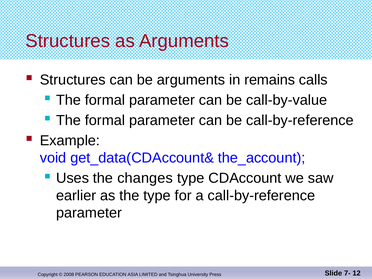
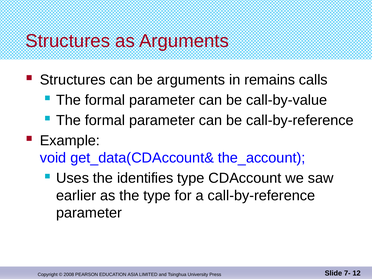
changes: changes -> identifies
